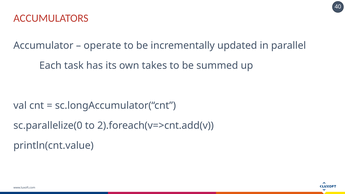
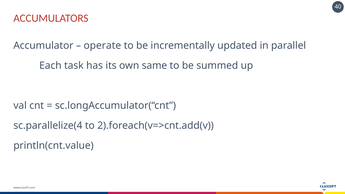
takes: takes -> same
sc.parallelize(0: sc.parallelize(0 -> sc.parallelize(4
